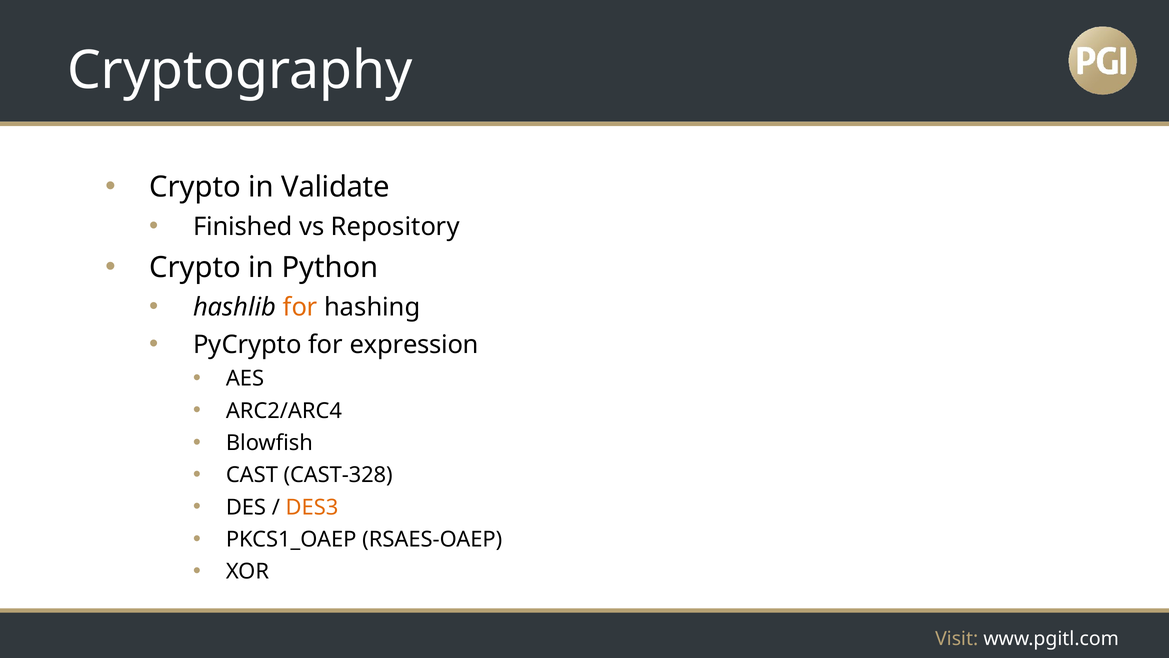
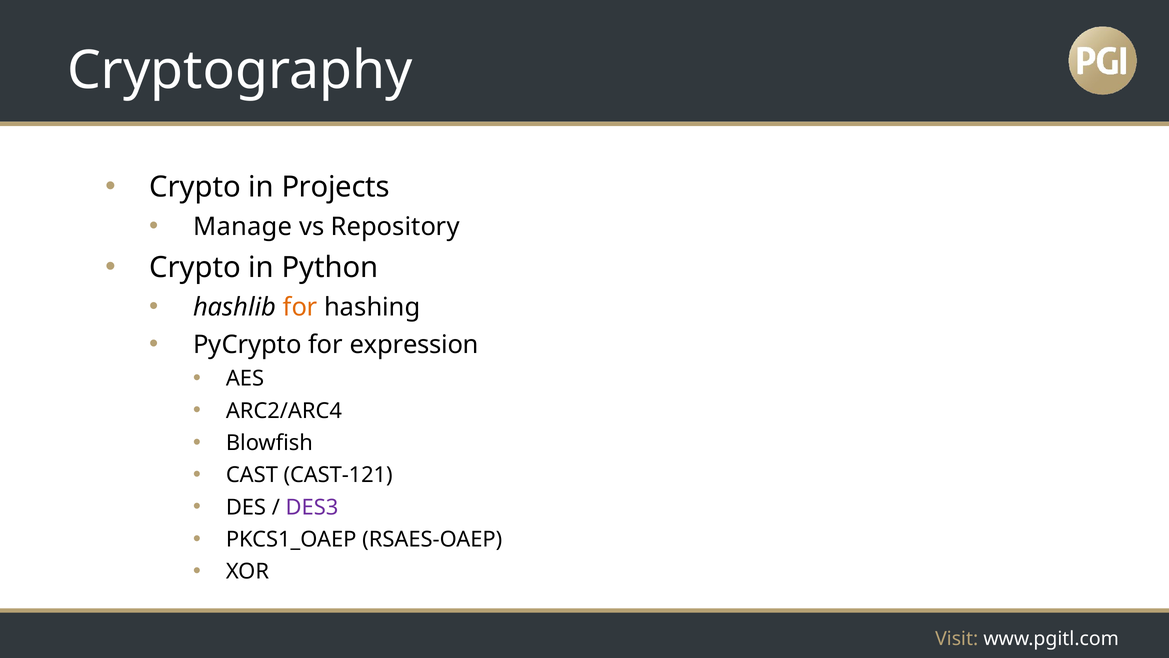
Validate: Validate -> Projects
Finished: Finished -> Manage
CAST-328: CAST-328 -> CAST-121
DES3 colour: orange -> purple
